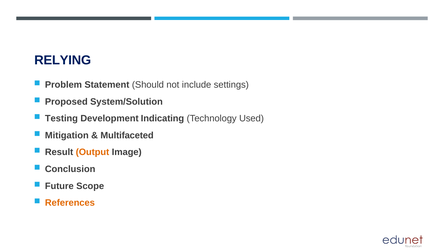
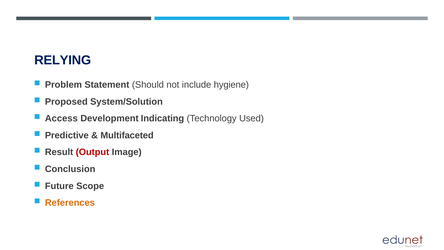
settings: settings -> hygiene
Testing: Testing -> Access
Mitigation: Mitigation -> Predictive
Output colour: orange -> red
